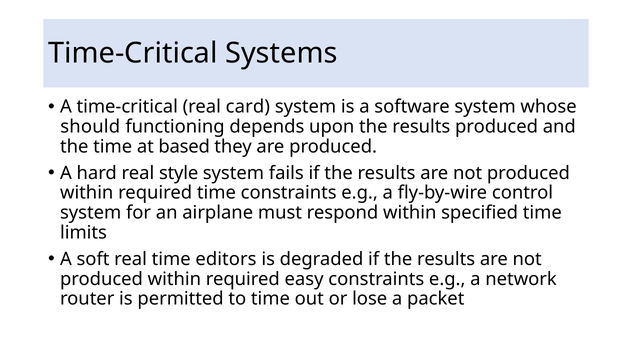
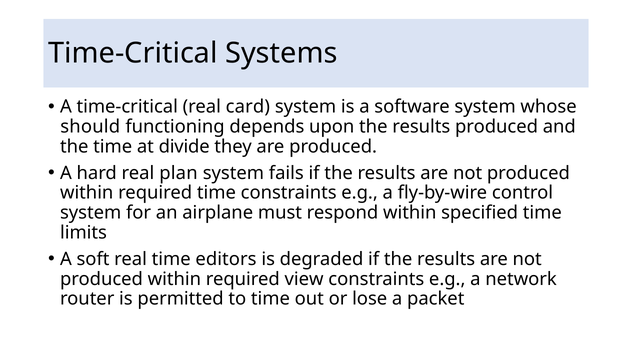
based: based -> divide
style: style -> plan
easy: easy -> view
